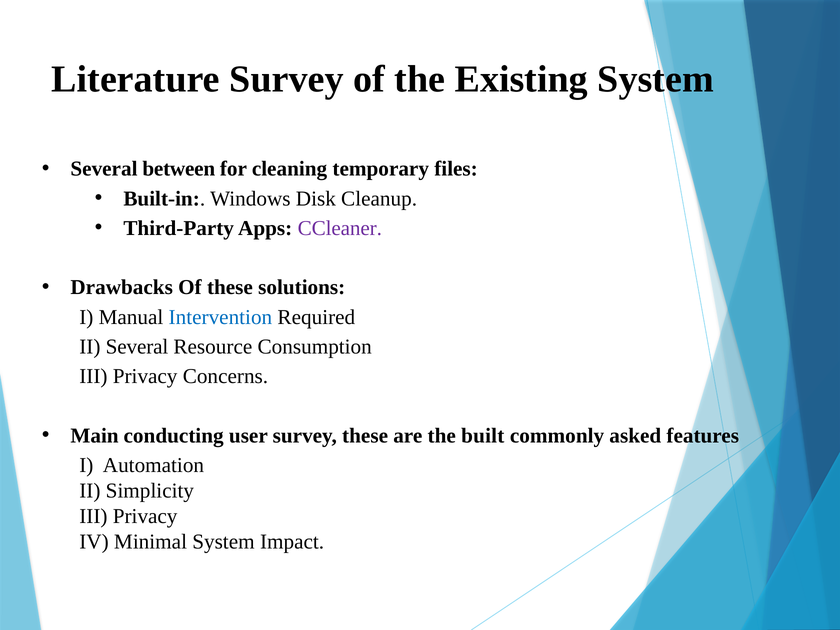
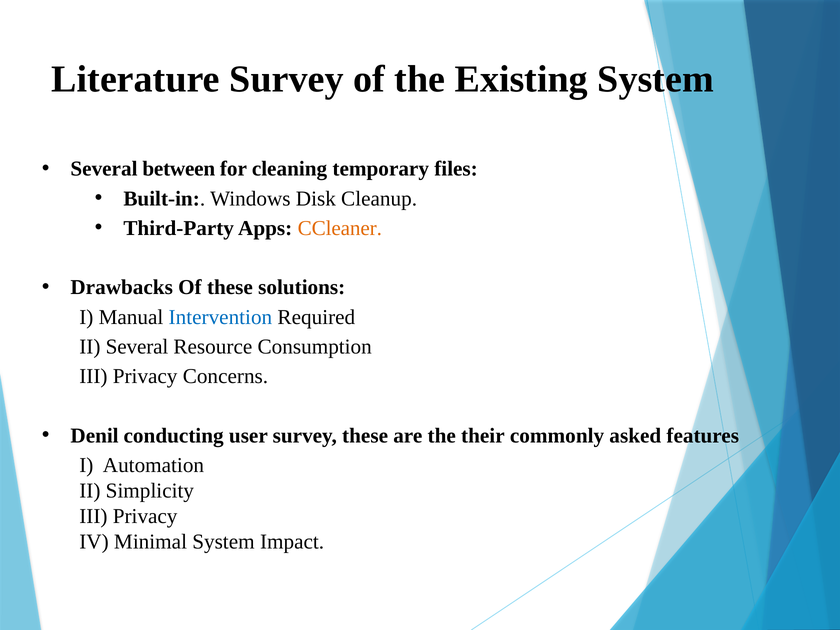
CCleaner colour: purple -> orange
Main: Main -> Denil
built: built -> their
